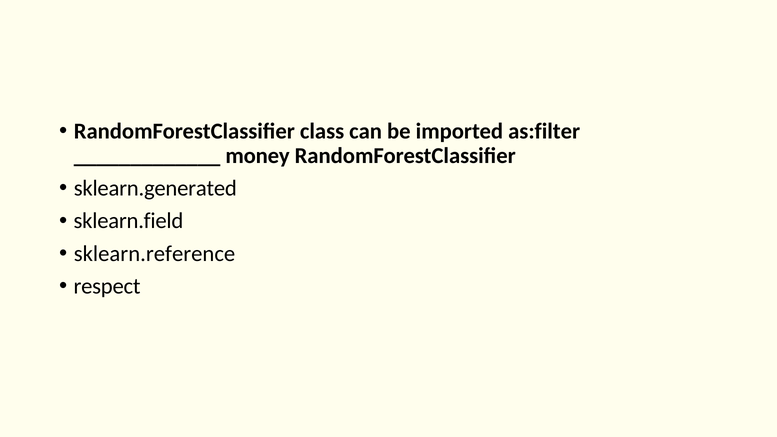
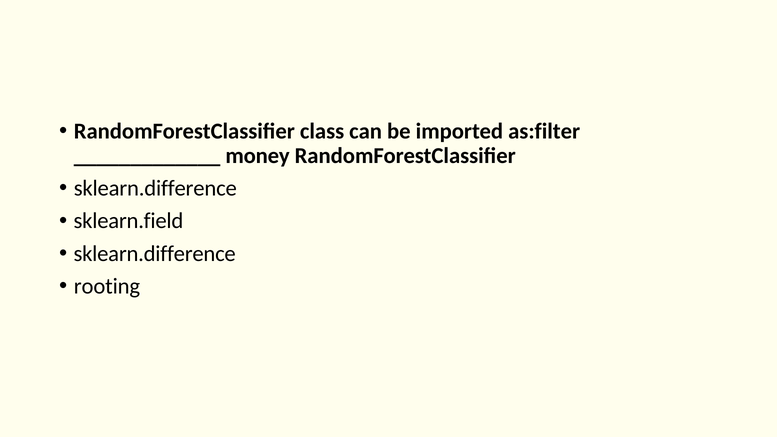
sklearn.generated at (155, 188): sklearn.generated -> sklearn.difference
sklearn.reference at (155, 254): sklearn.reference -> sklearn.difference
respect: respect -> rooting
